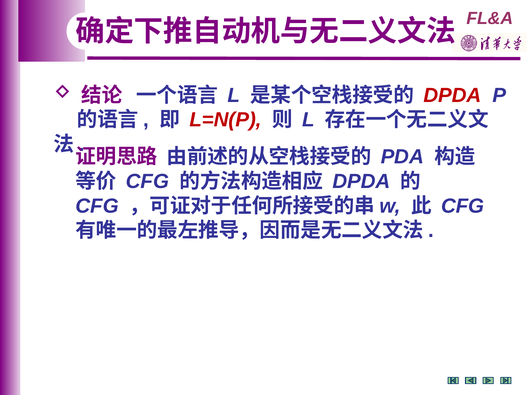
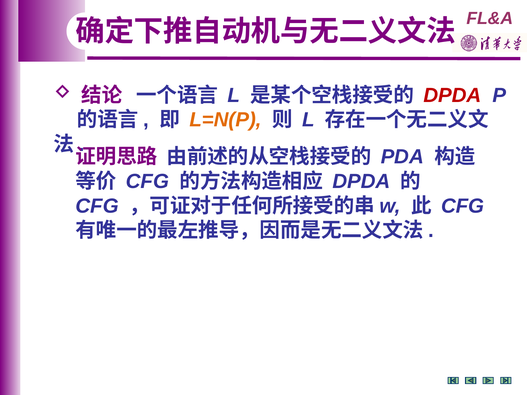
L=N(P colour: red -> orange
